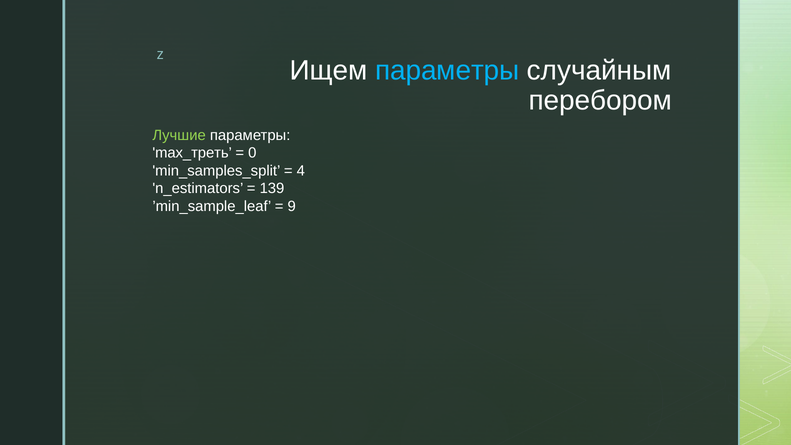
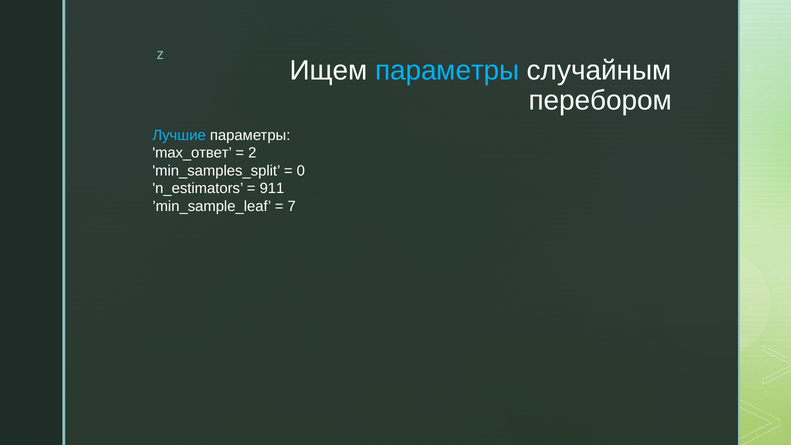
Лучшие colour: light green -> light blue
max_треть: max_треть -> max_ответ
0: 0 -> 2
4: 4 -> 0
139: 139 -> 911
9: 9 -> 7
